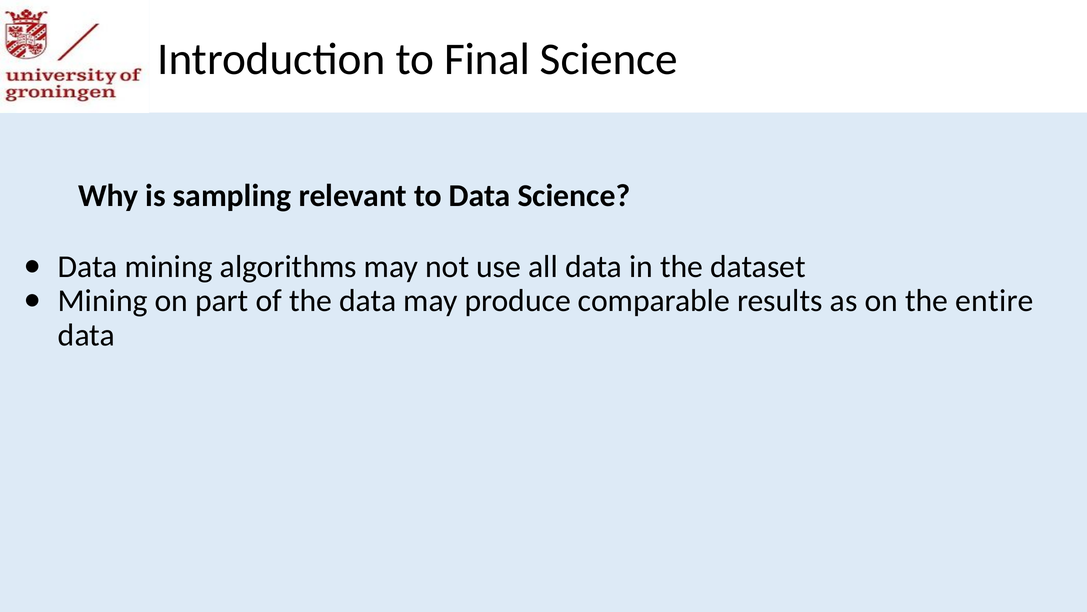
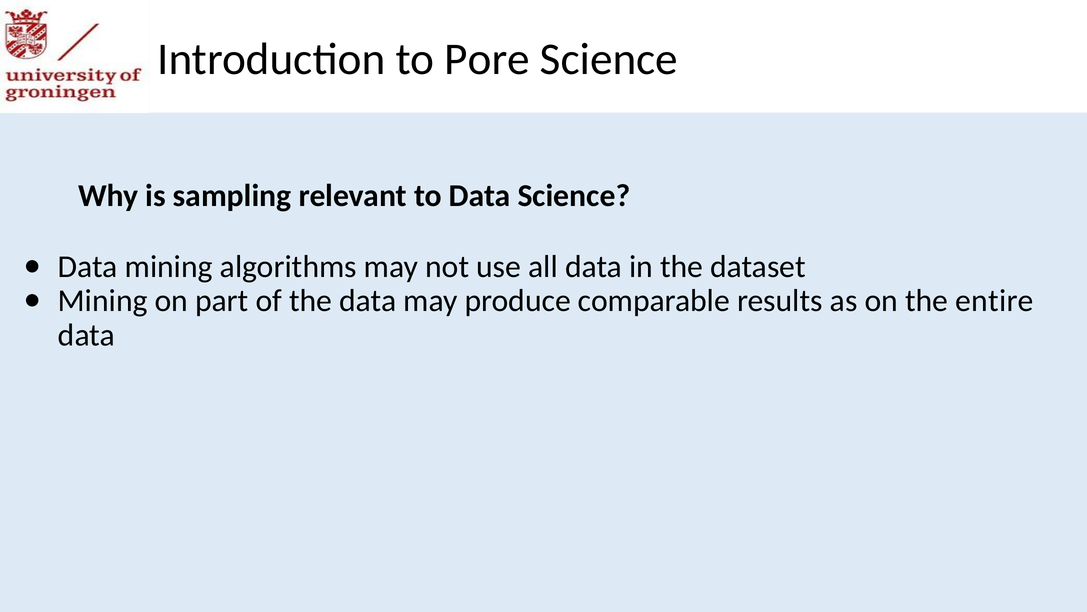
Final: Final -> Pore
